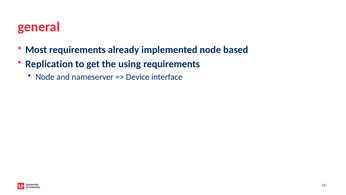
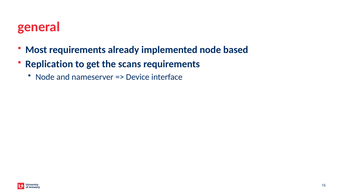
using: using -> scans
